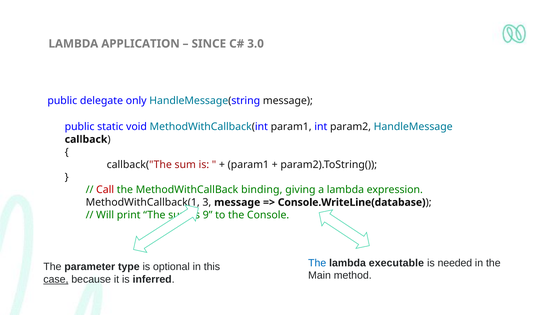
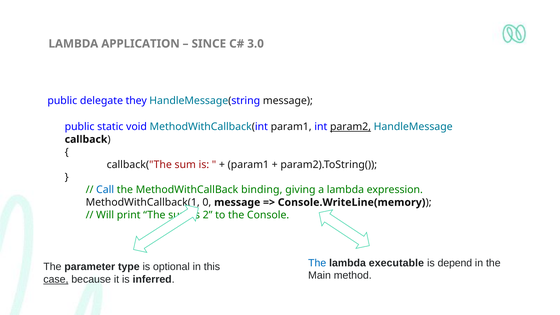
only: only -> they
param2 underline: none -> present
Call colour: red -> blue
3: 3 -> 0
Console.WriteLine(database: Console.WriteLine(database -> Console.WriteLine(memory
9: 9 -> 2
needed: needed -> depend
